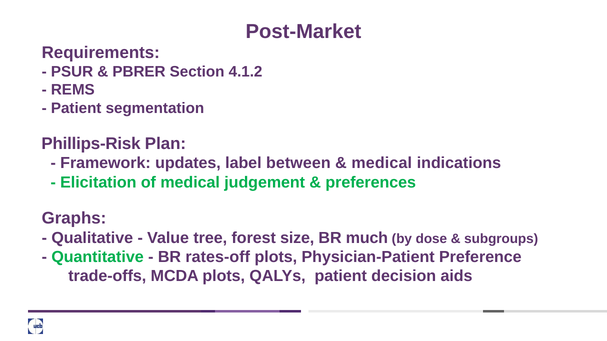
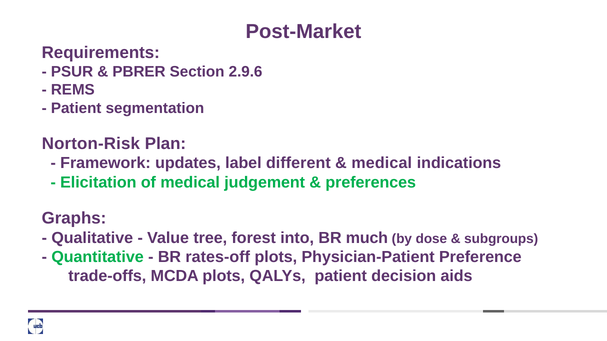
4.1.2: 4.1.2 -> 2.9.6
Phillips-Risk: Phillips-Risk -> Norton-Risk
between: between -> different
size: size -> into
